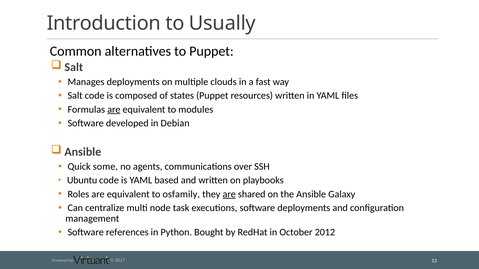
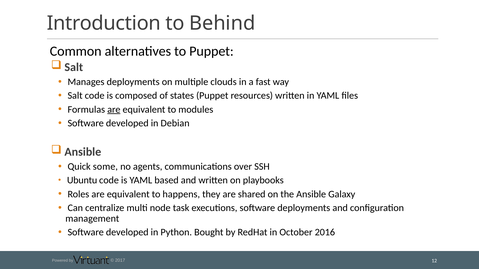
Usually: Usually -> Behind
osfamily: osfamily -> happens
are at (229, 194) underline: present -> none
references at (127, 233): references -> developed
2012: 2012 -> 2016
